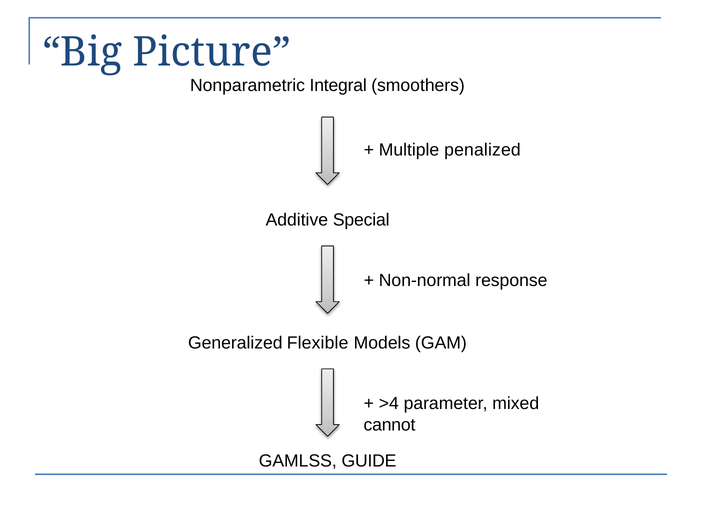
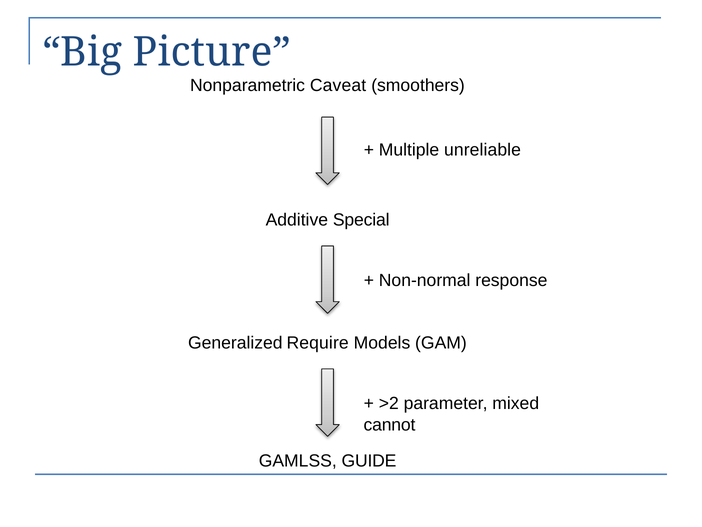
Integral: Integral -> Caveat
penalized: penalized -> unreliable
Flexible: Flexible -> Require
>4: >4 -> >2
